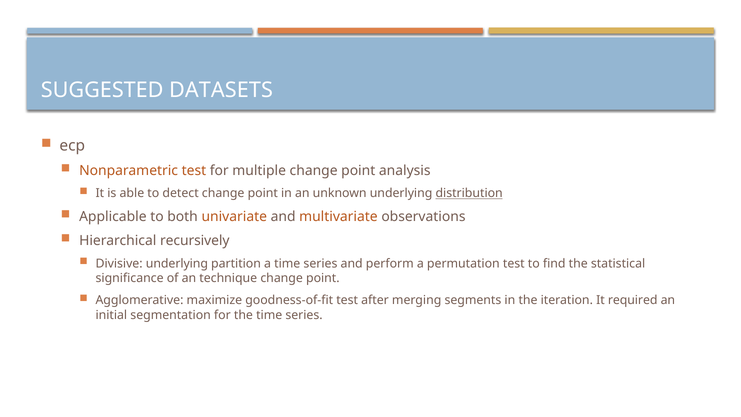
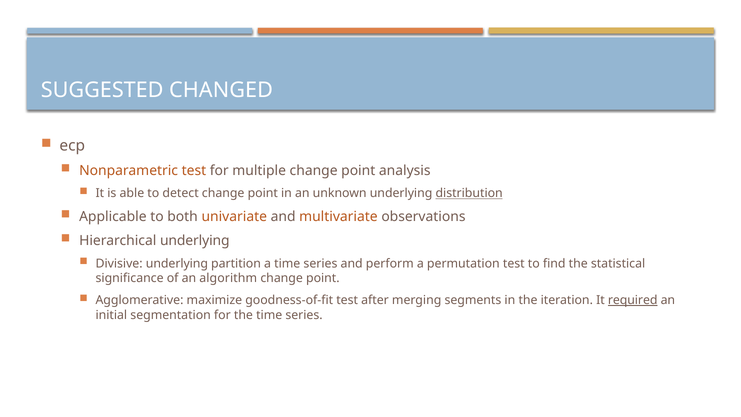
DATASETS: DATASETS -> CHANGED
Hierarchical recursively: recursively -> underlying
technique: technique -> algorithm
required underline: none -> present
